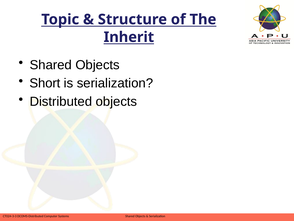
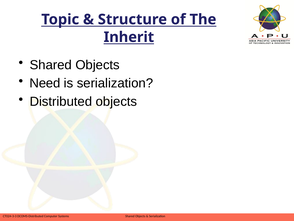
Short: Short -> Need
